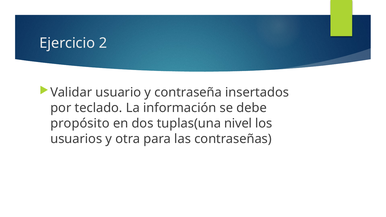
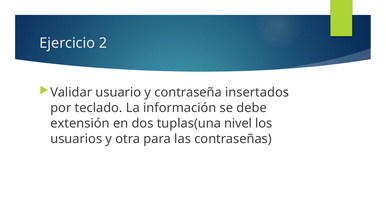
propósito: propósito -> extensión
